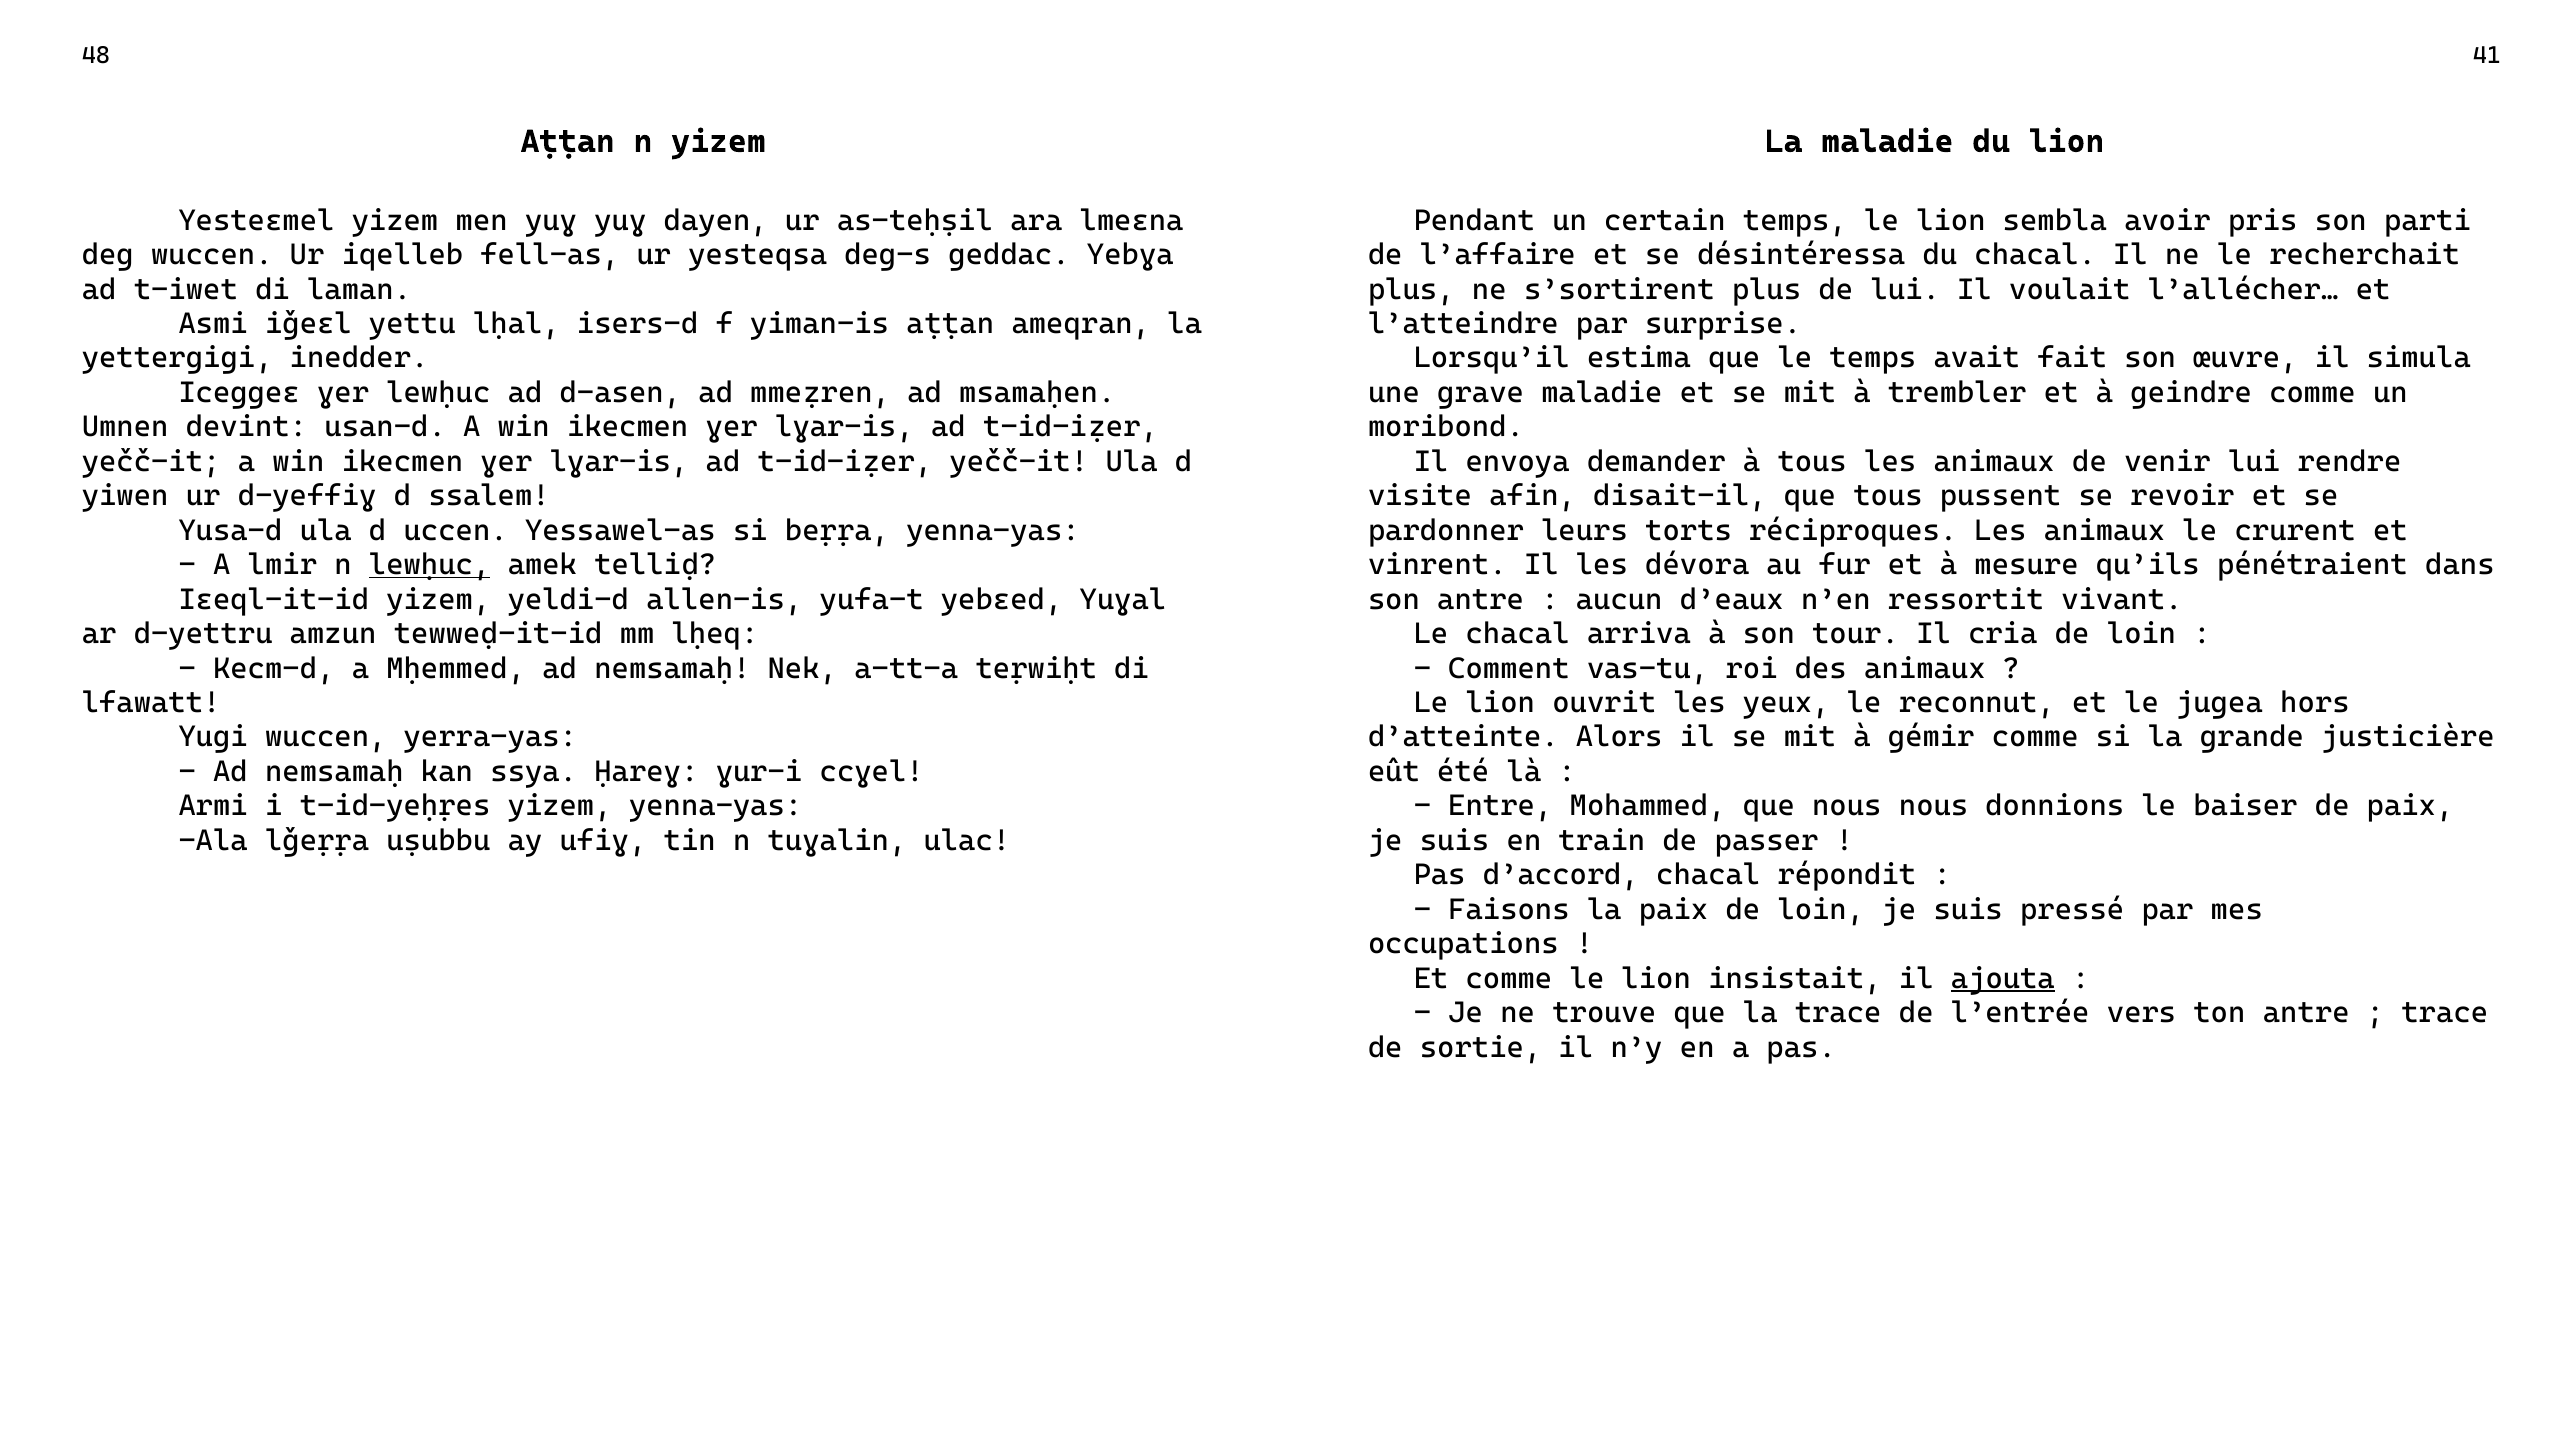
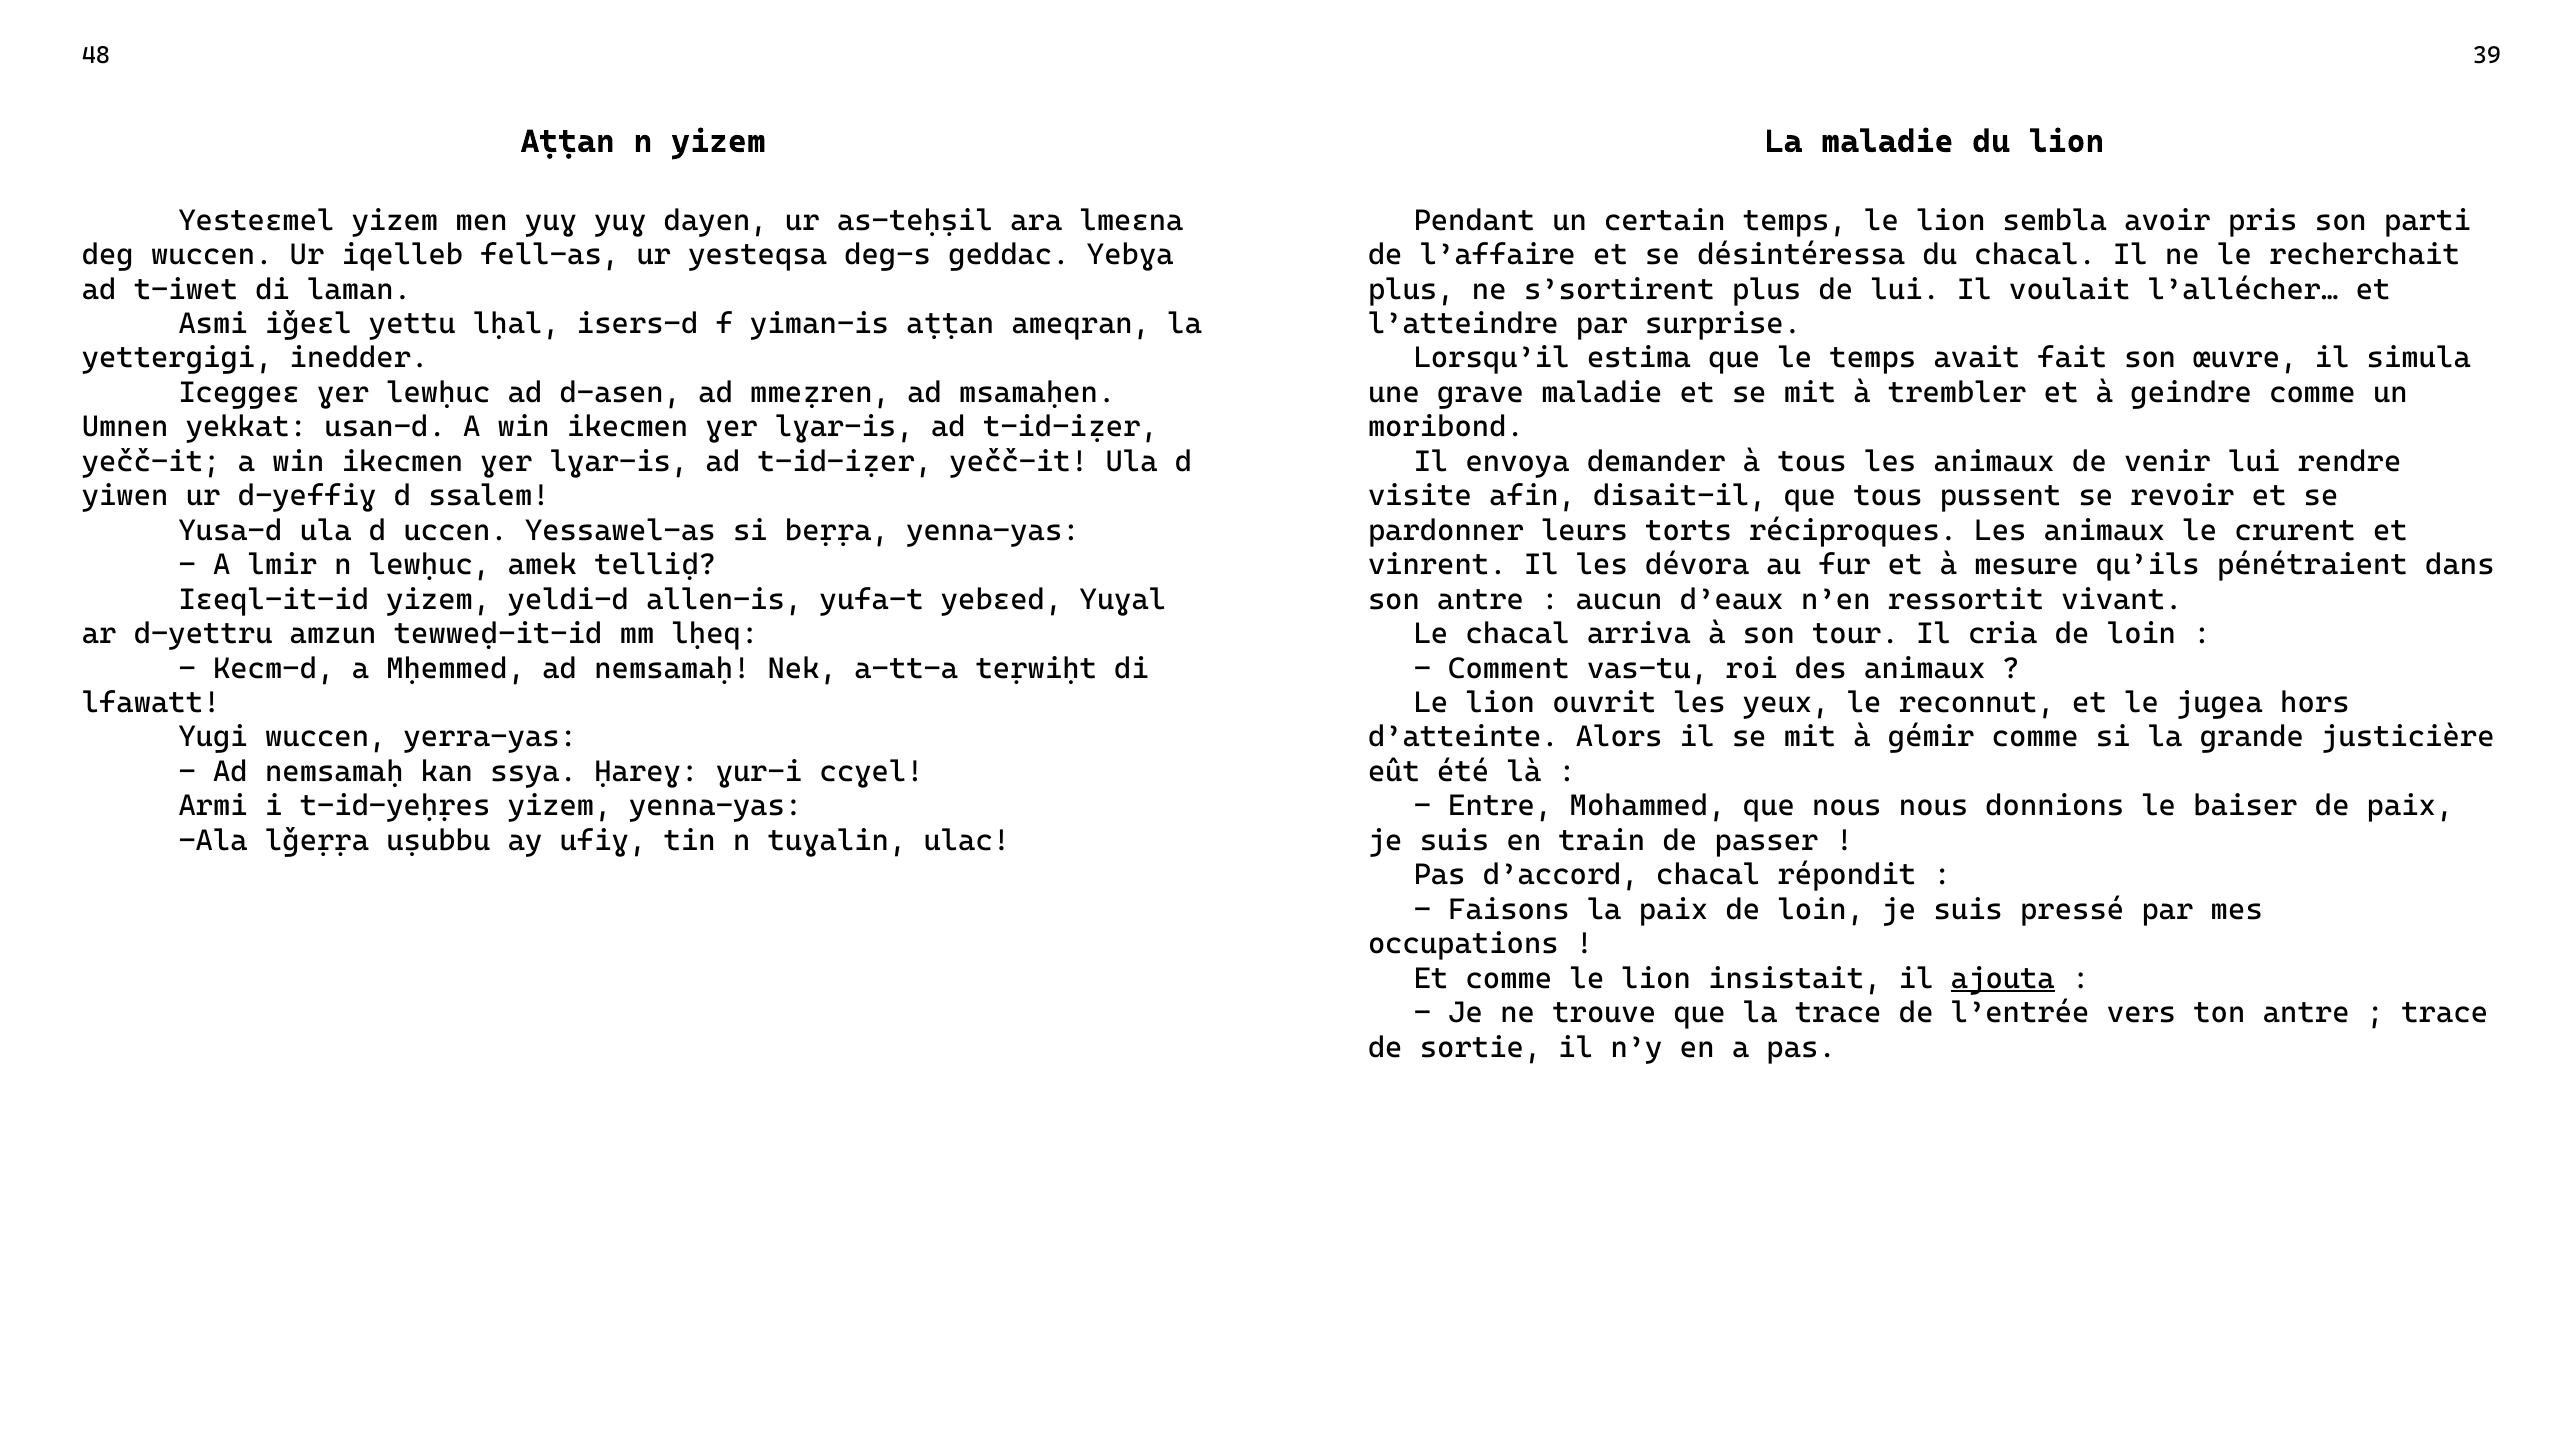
41: 41 -> 39
devint: devint -> yekkat
lewḥuc at (430, 565) underline: present -> none
